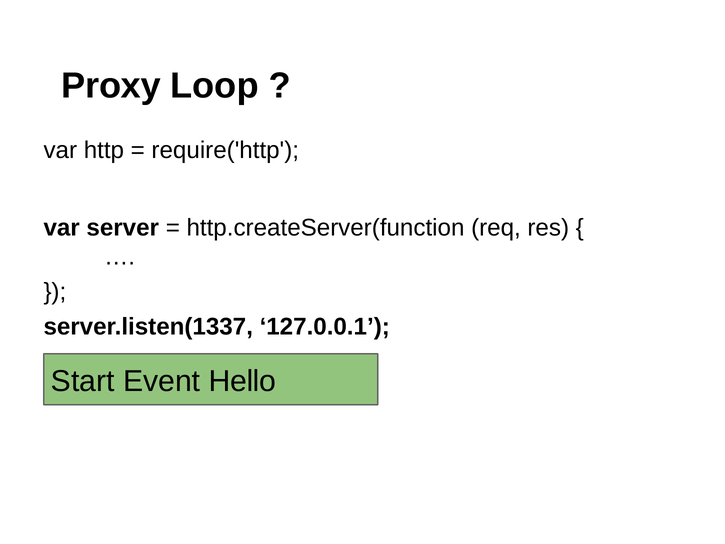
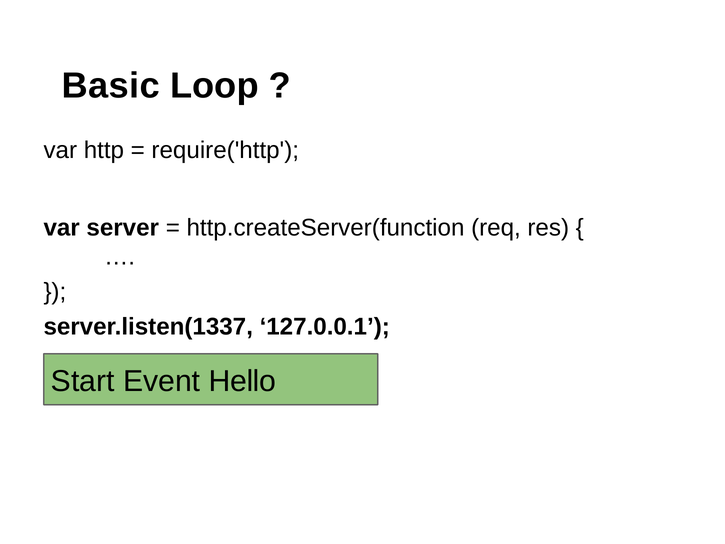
Proxy: Proxy -> Basic
